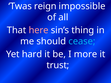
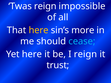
here at (39, 30) colour: pink -> yellow
thing: thing -> more
Yet hard: hard -> here
I more: more -> reign
